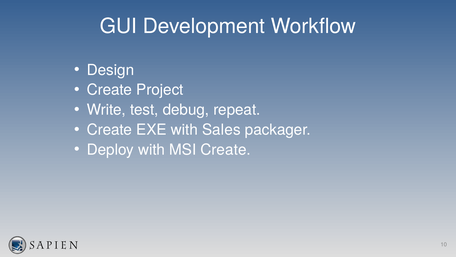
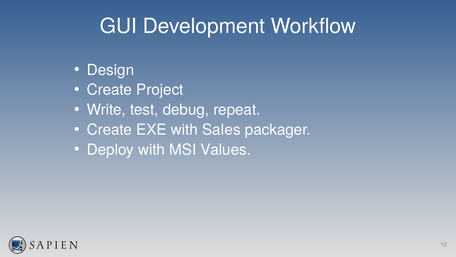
MSI Create: Create -> Values
